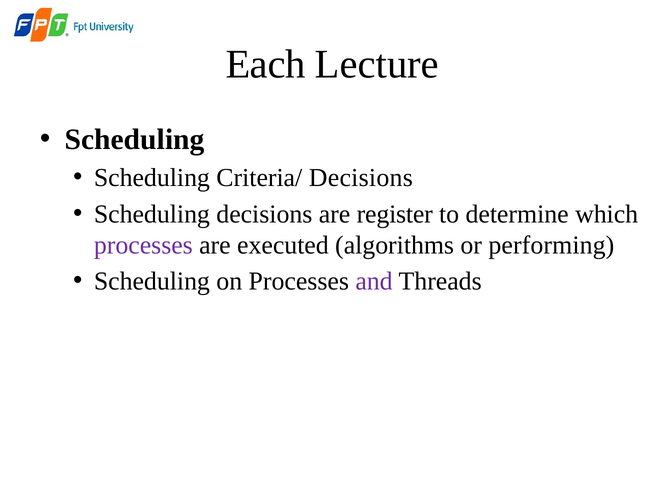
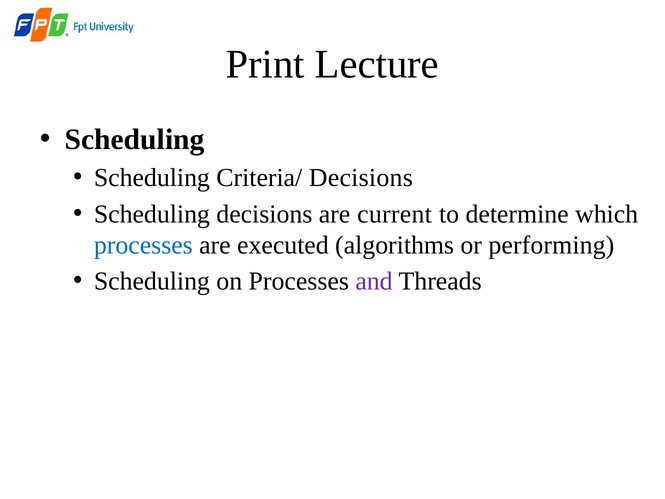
Each: Each -> Print
register: register -> current
processes at (143, 245) colour: purple -> blue
